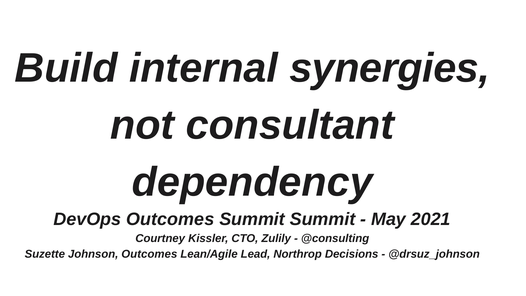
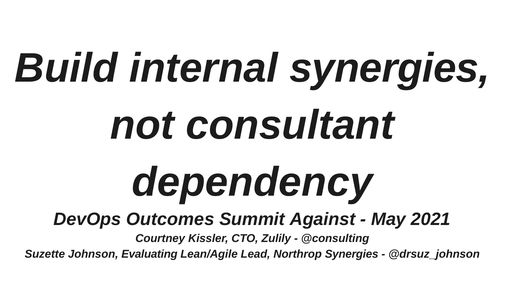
Summit Summit: Summit -> Against
Johnson Outcomes: Outcomes -> Evaluating
Northrop Decisions: Decisions -> Synergies
